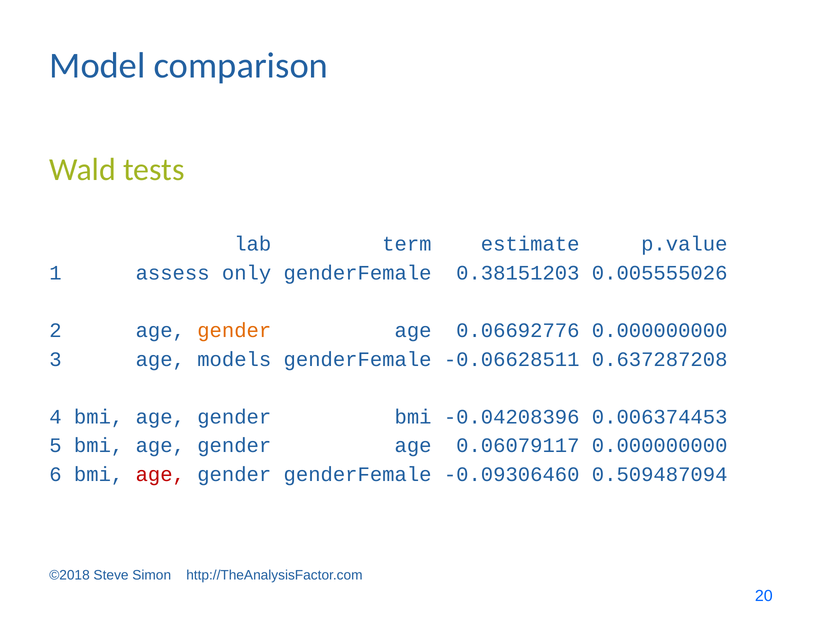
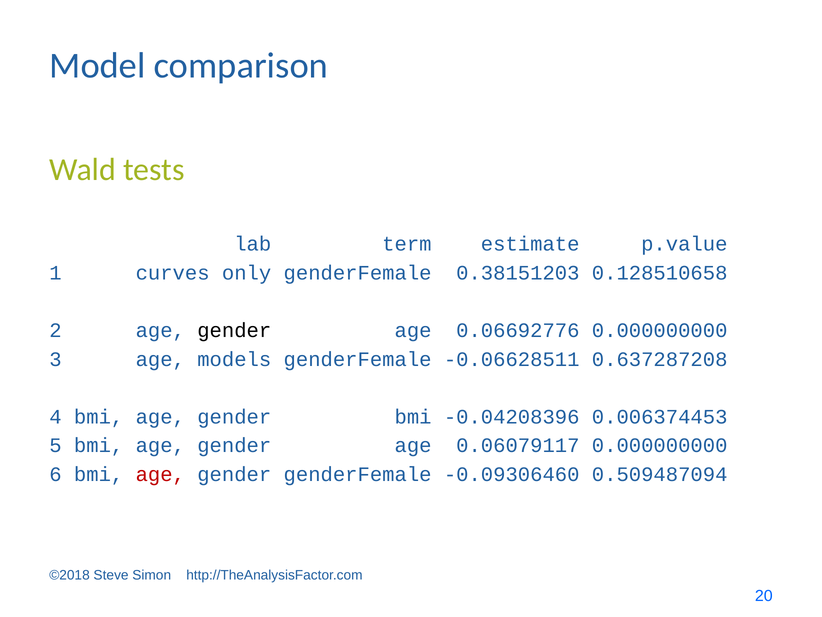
assess: assess -> curves
0.005555026: 0.005555026 -> 0.128510658
gender at (234, 330) colour: orange -> black
